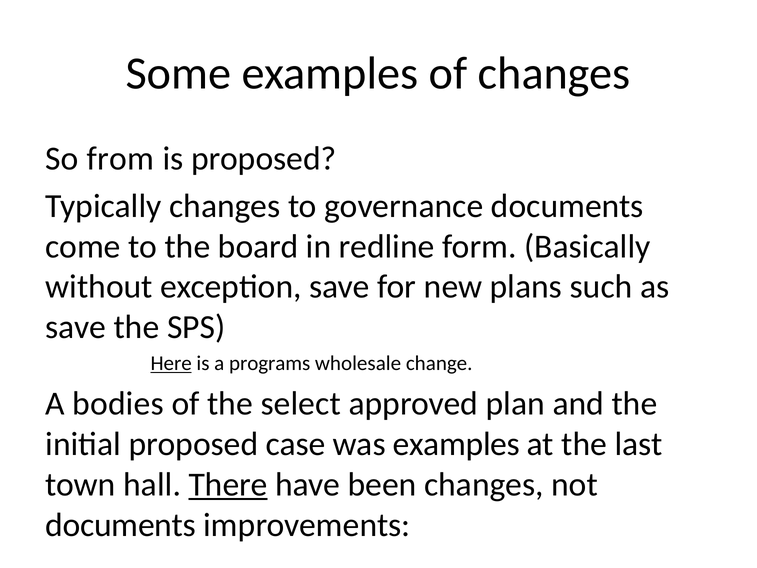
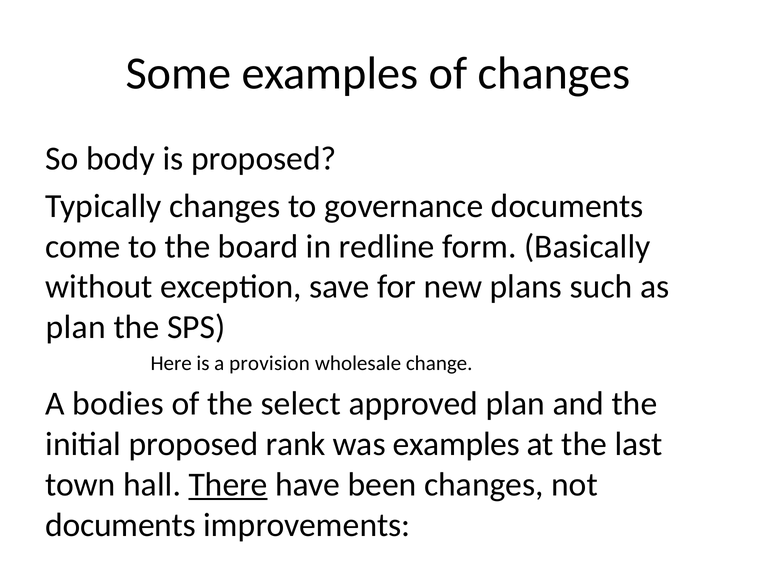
from: from -> body
save at (76, 327): save -> plan
Here underline: present -> none
programs: programs -> provision
case: case -> rank
